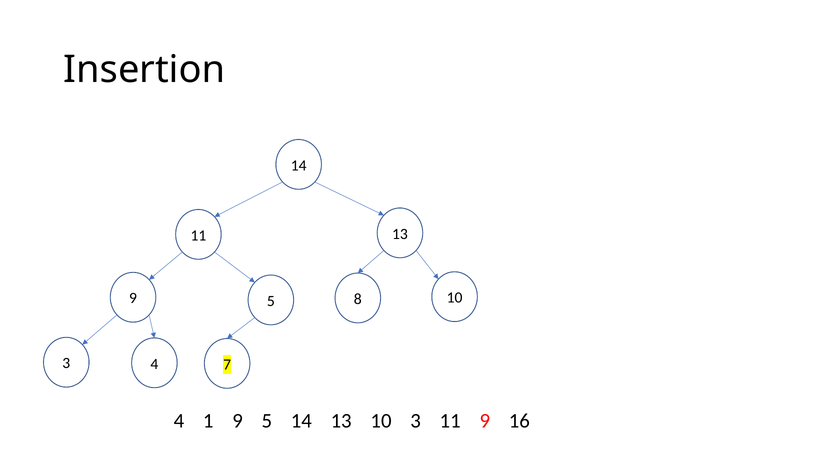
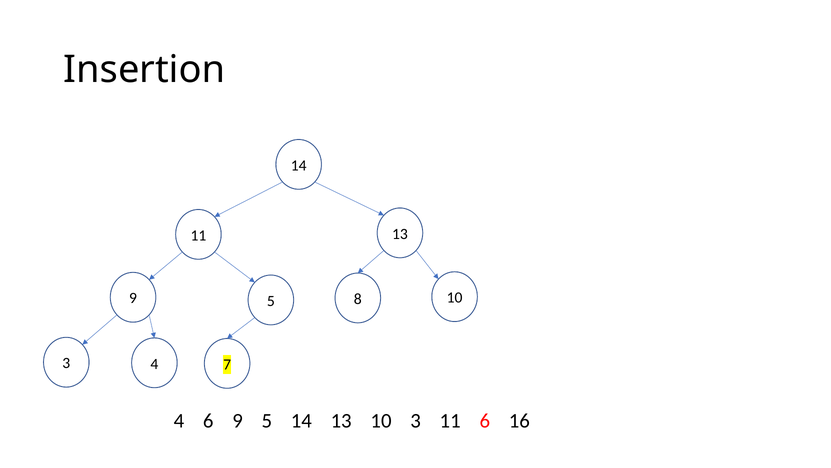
4 1: 1 -> 6
11 9: 9 -> 6
